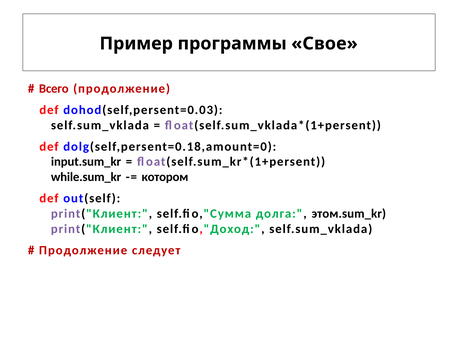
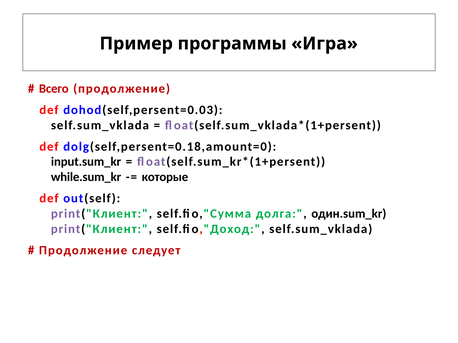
Свое: Свое -> Игра
котором: котором -> которые
этом.sum_kr: этом.sum_kr -> один.sum_kr
